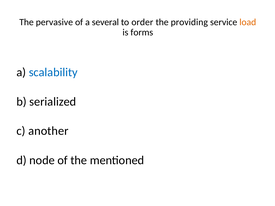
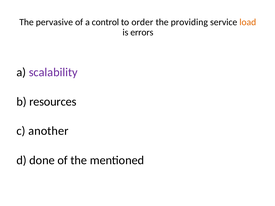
several: several -> control
forms: forms -> errors
scalability colour: blue -> purple
serialized: serialized -> resources
node: node -> done
